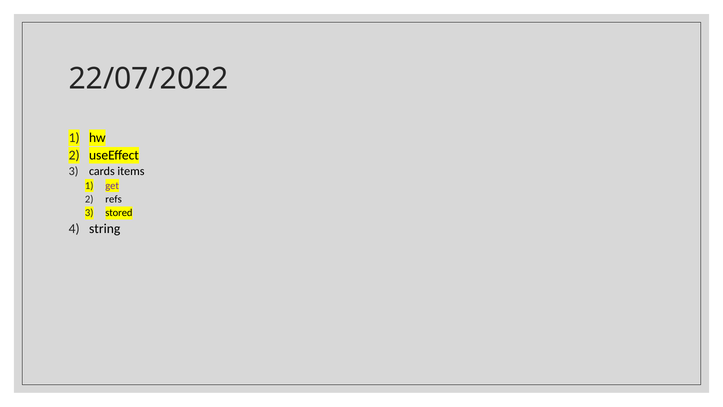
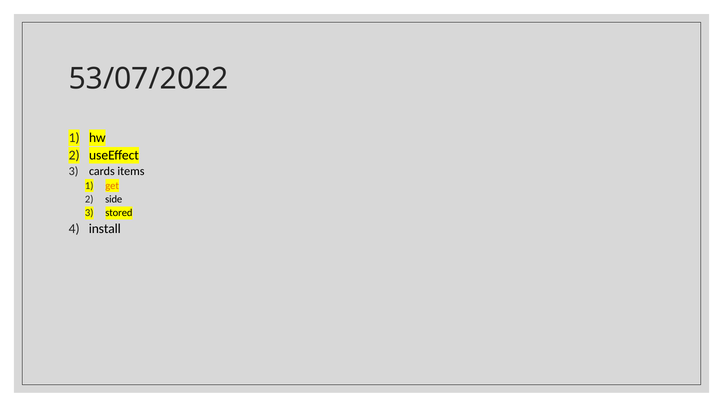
22/07/2022: 22/07/2022 -> 53/07/2022
get colour: purple -> orange
refs: refs -> side
string: string -> install
